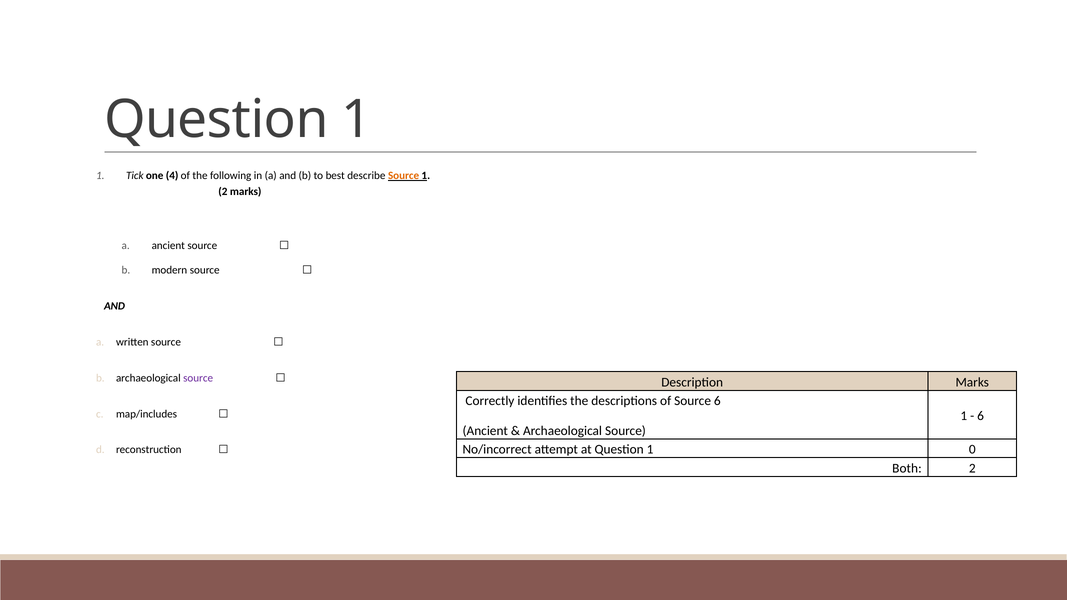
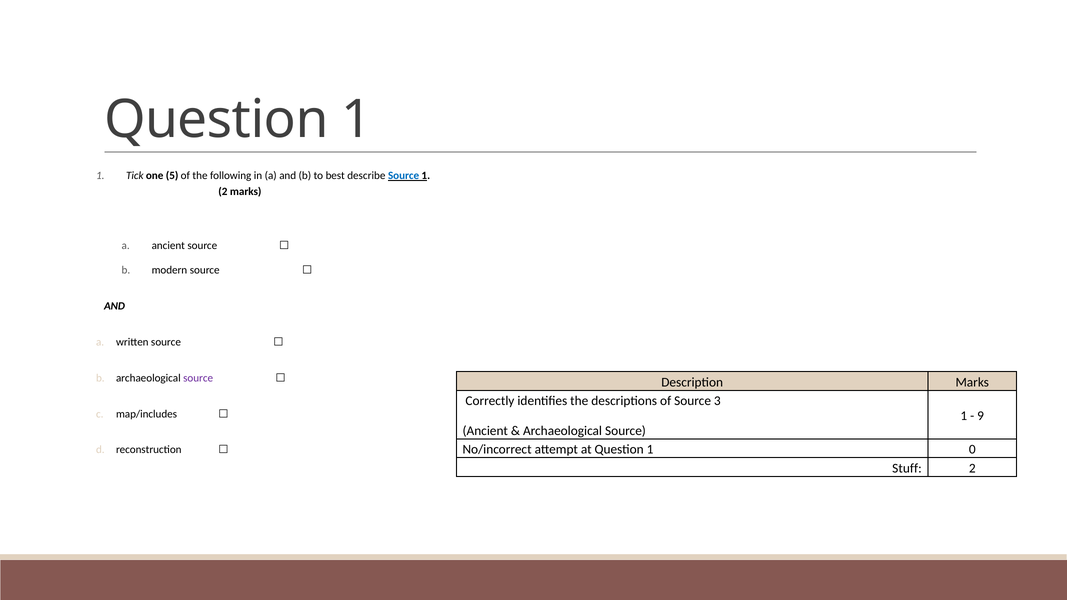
4: 4 -> 5
Source at (404, 176) colour: orange -> blue
Source 6: 6 -> 3
6 at (981, 416): 6 -> 9
Both: Both -> Stuff
